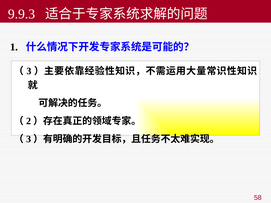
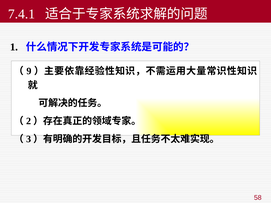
9.9.3: 9.9.3 -> 7.4.1
3: 3 -> 9
